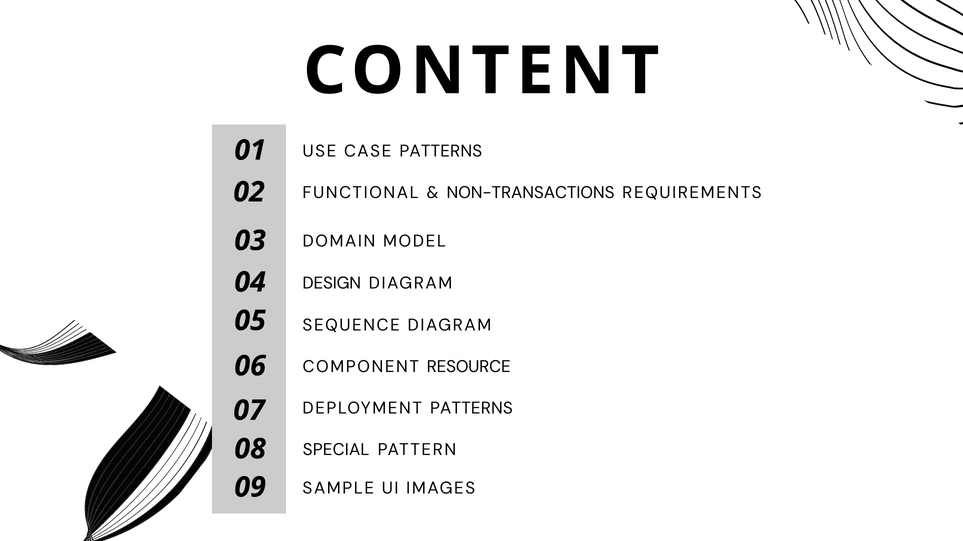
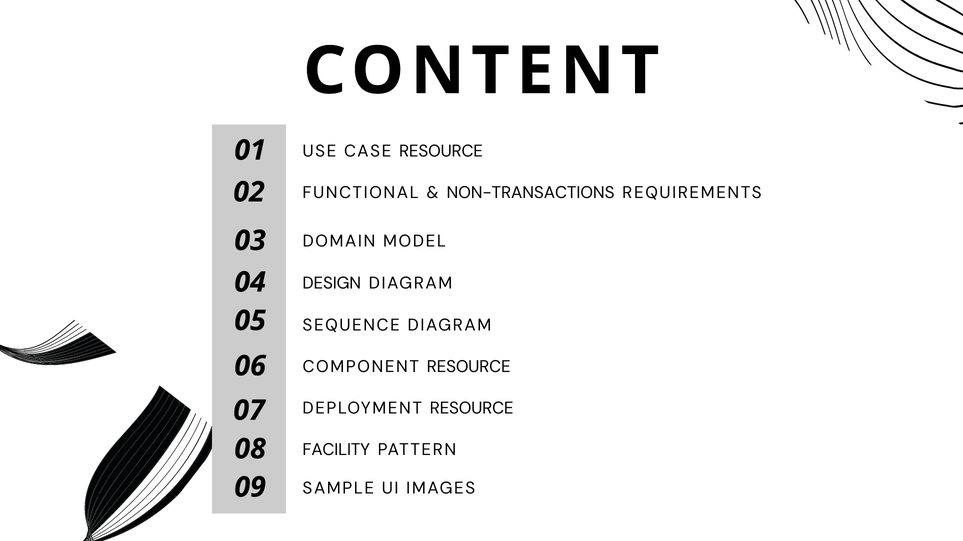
CASE PATTERNS: PATTERNS -> RESOURCE
DEPLOYMENT PATTERNS: PATTERNS -> RESOURCE
SPECIAL: SPECIAL -> FACILITY
